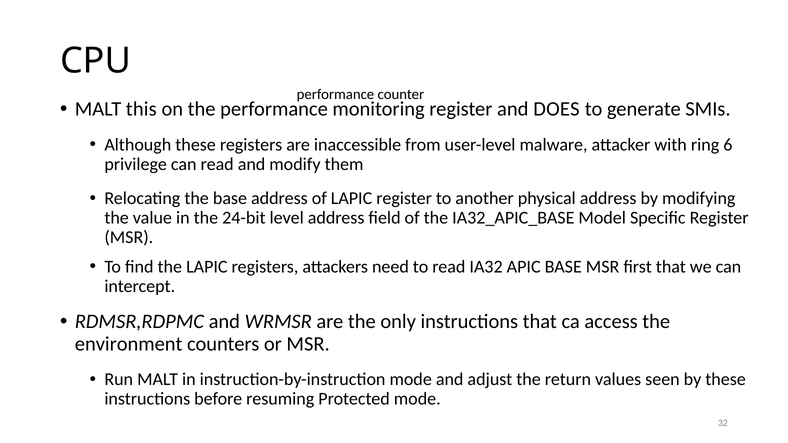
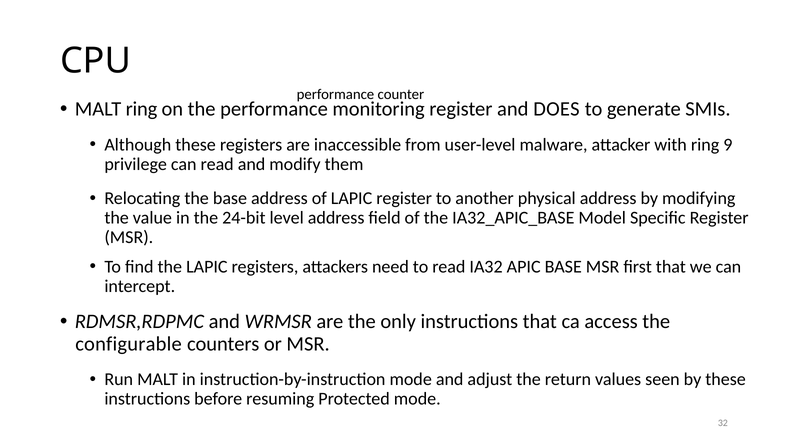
MALT this: this -> ring
6: 6 -> 9
environment: environment -> configurable
